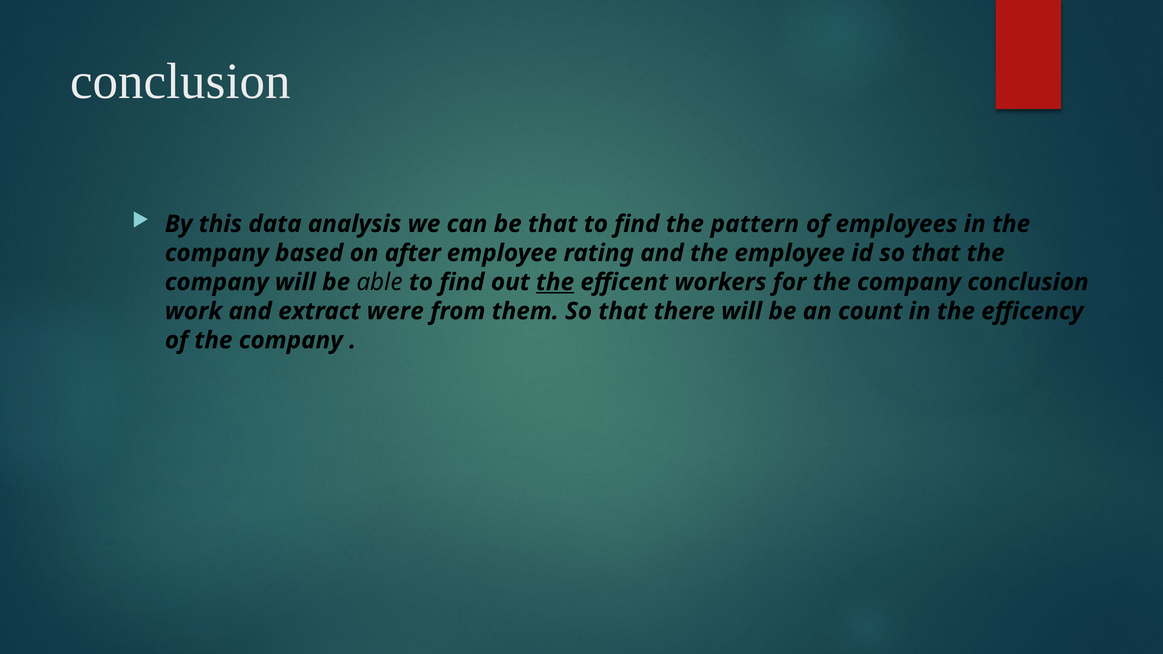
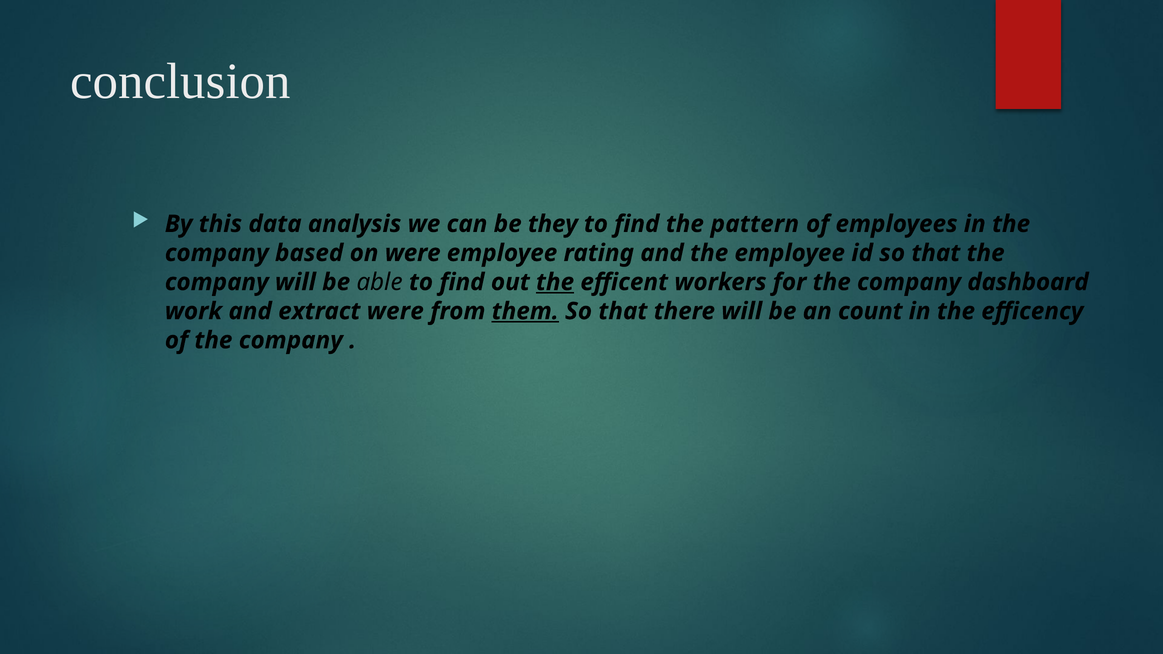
be that: that -> they
on after: after -> were
company conclusion: conclusion -> dashboard
them underline: none -> present
